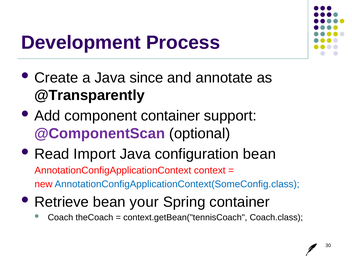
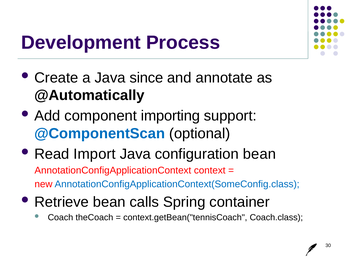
@Transparently: @Transparently -> @Automatically
component container: container -> importing
@ComponentScan colour: purple -> blue
your: your -> calls
